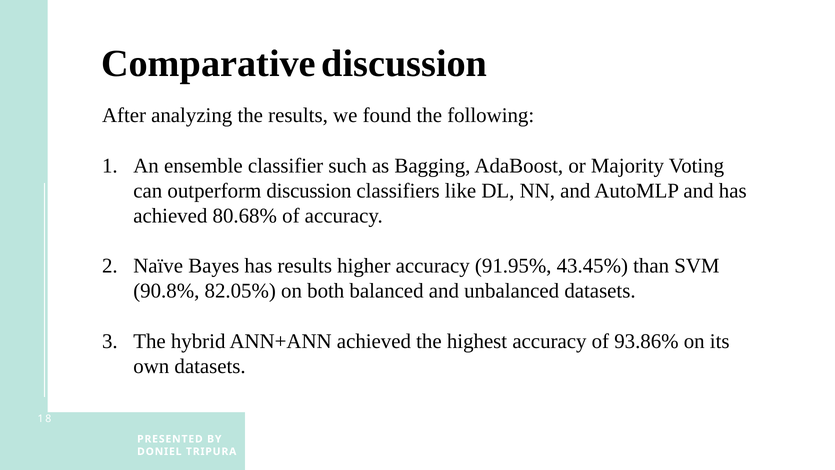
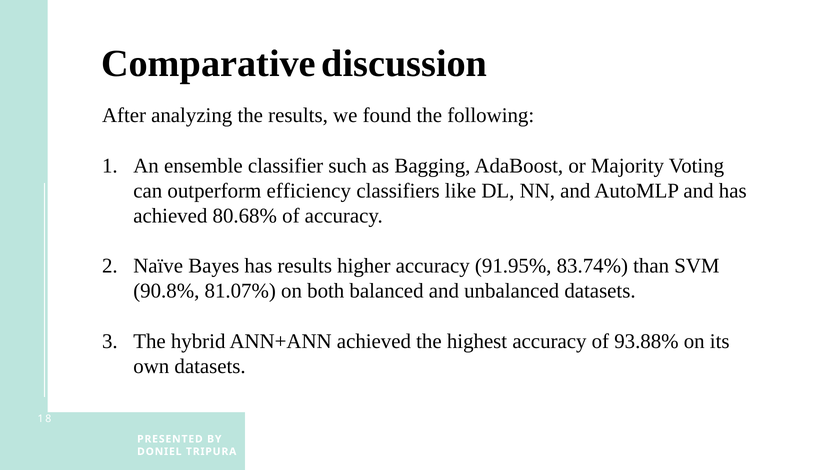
outperform discussion: discussion -> efficiency
43.45%: 43.45% -> 83.74%
82.05%: 82.05% -> 81.07%
93.86%: 93.86% -> 93.88%
